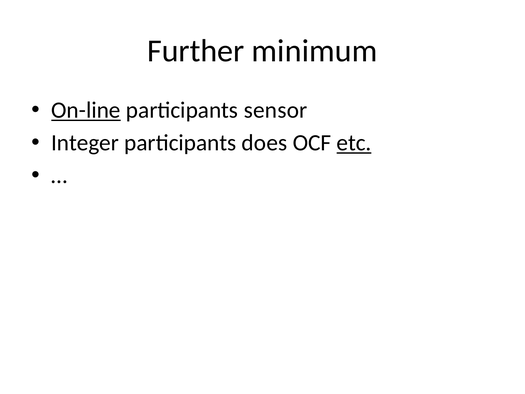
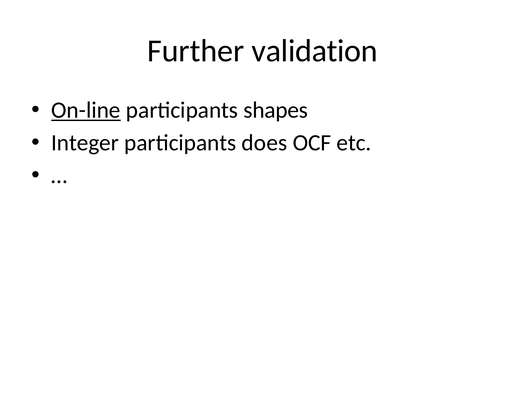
minimum: minimum -> validation
sensor: sensor -> shapes
etc underline: present -> none
